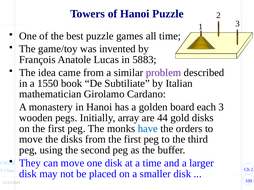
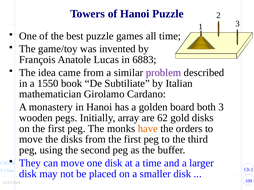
5883: 5883 -> 6883
each: each -> both
44: 44 -> 62
have colour: blue -> orange
